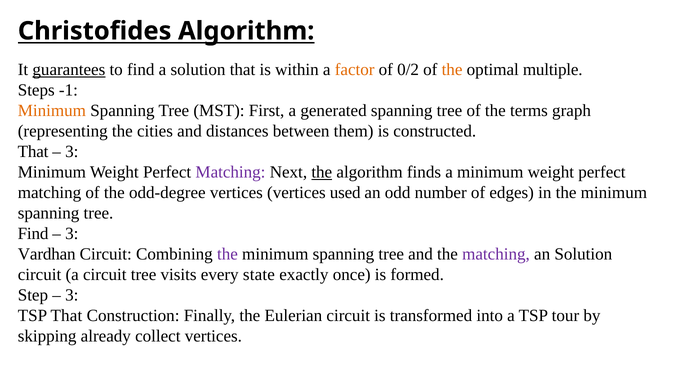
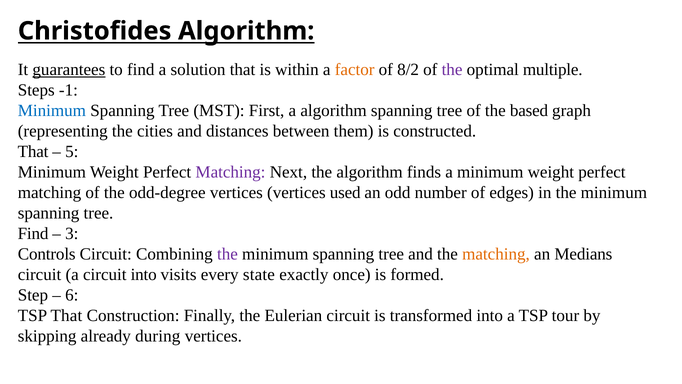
0/2: 0/2 -> 8/2
the at (452, 70) colour: orange -> purple
Minimum at (52, 111) colour: orange -> blue
a generated: generated -> algorithm
terms: terms -> based
3 at (72, 151): 3 -> 5
the at (322, 172) underline: present -> none
Vardhan: Vardhan -> Controls
matching at (496, 254) colour: purple -> orange
an Solution: Solution -> Medians
circuit tree: tree -> into
3 at (72, 295): 3 -> 6
collect: collect -> during
